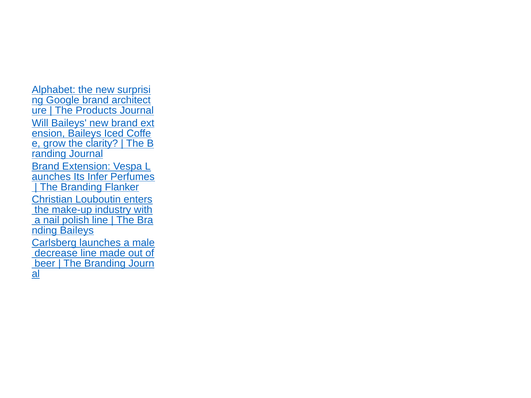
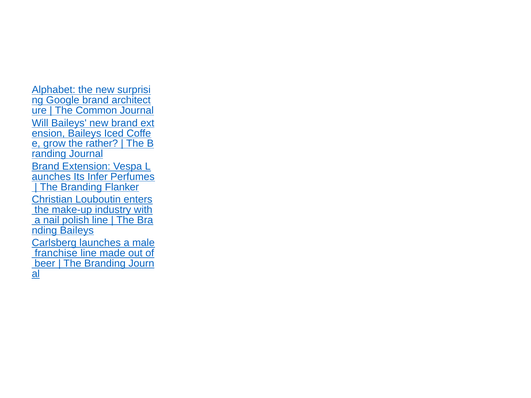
Products: Products -> Common
clarity: clarity -> rather
decrease: decrease -> franchise
